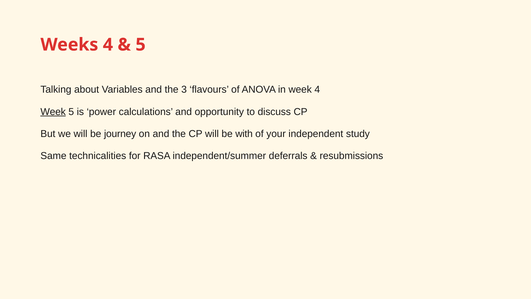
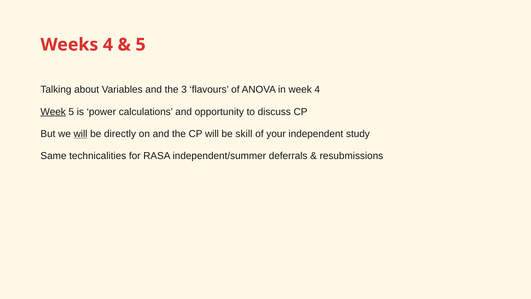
will at (81, 134) underline: none -> present
journey: journey -> directly
with: with -> skill
